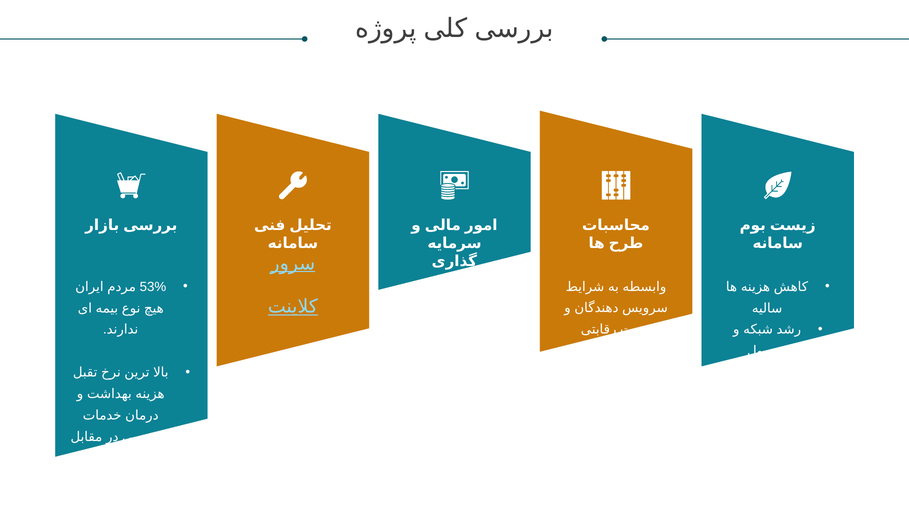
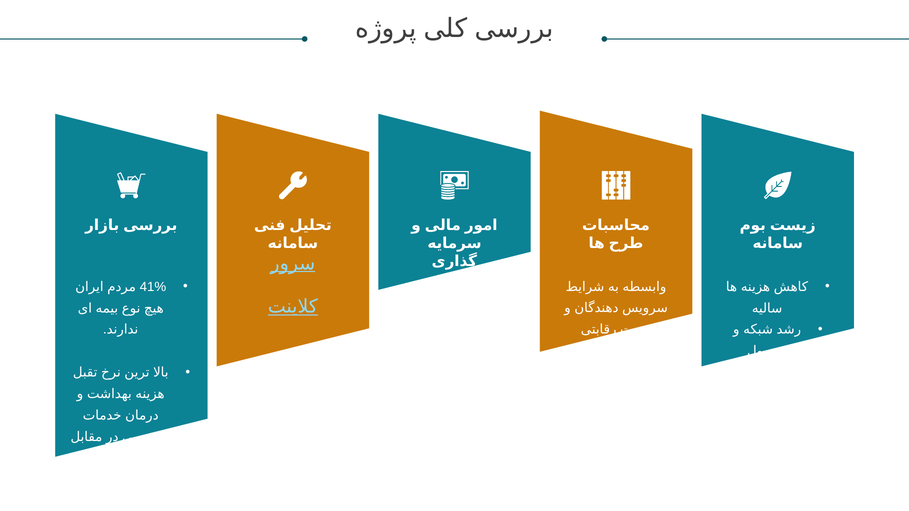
53%: 53% -> 41%
